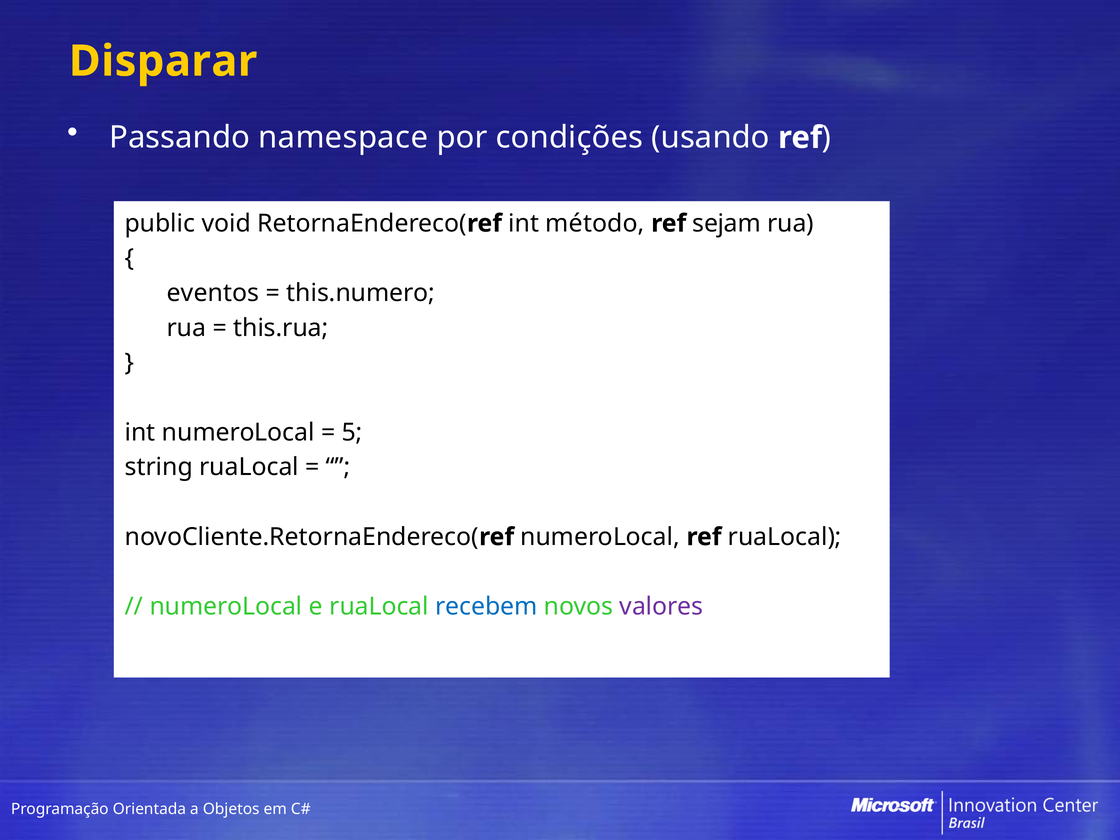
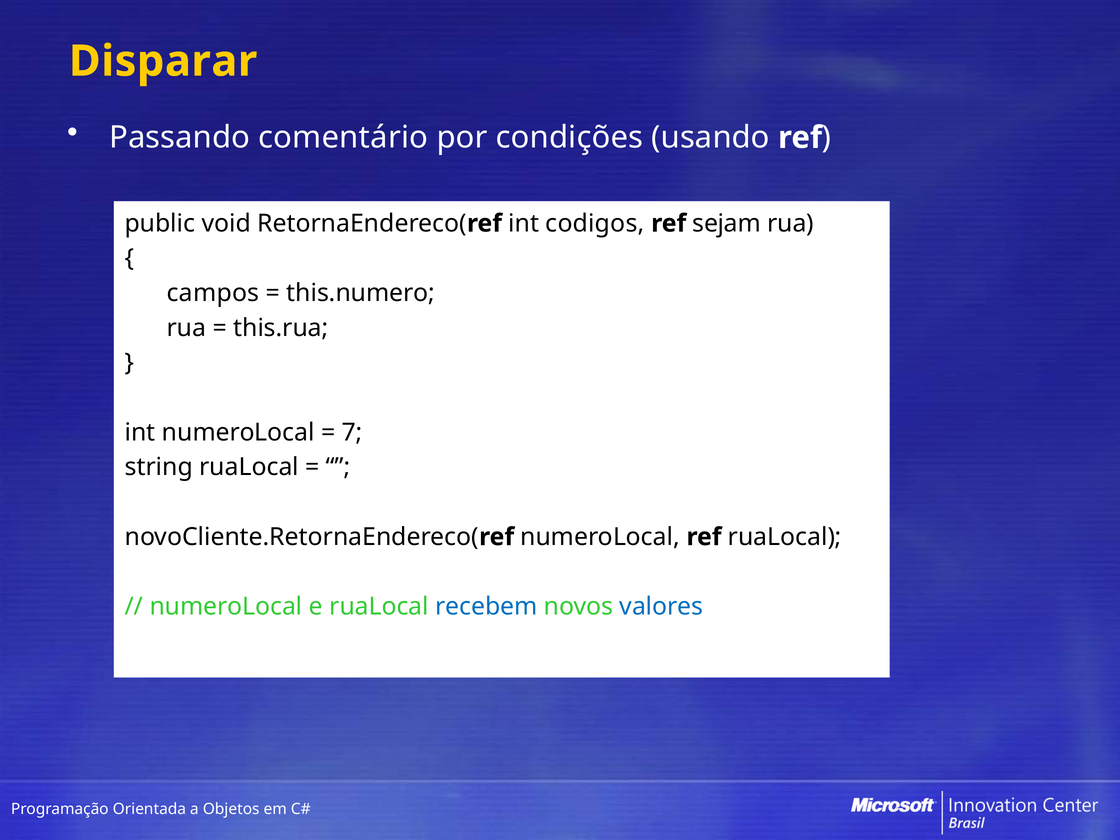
namespace: namespace -> comentário
método: método -> codigos
eventos: eventos -> campos
5: 5 -> 7
valores colour: purple -> blue
